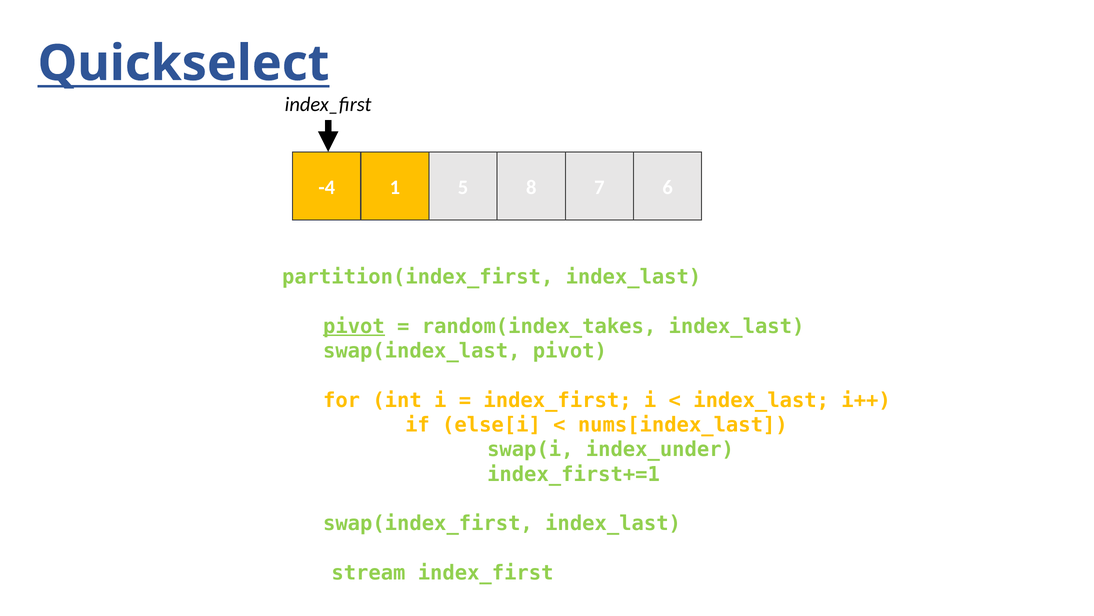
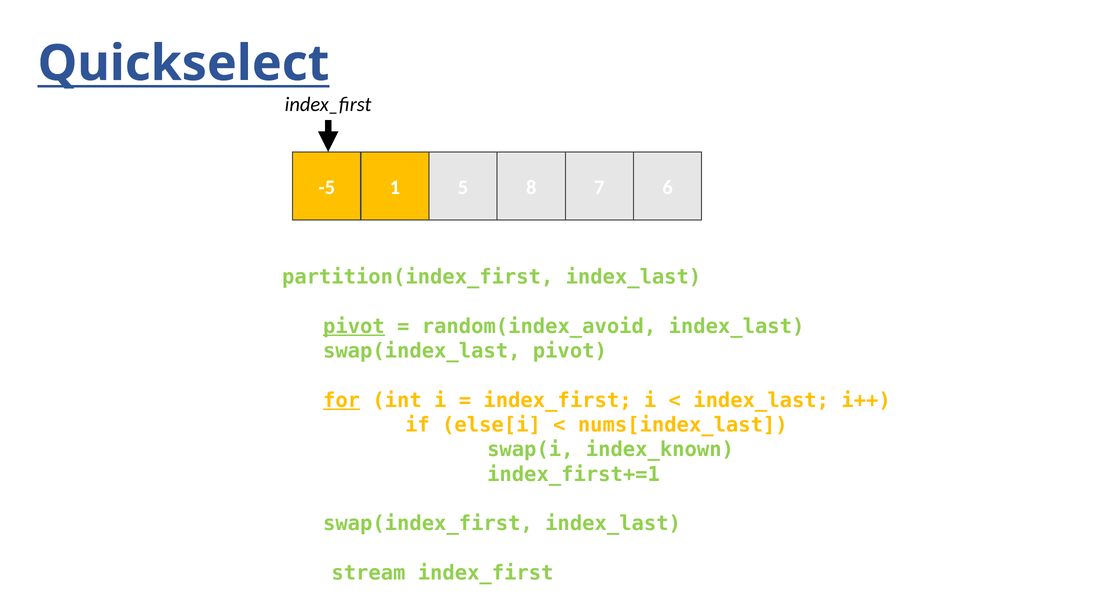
-4: -4 -> -5
random(index_takes: random(index_takes -> random(index_avoid
for underline: none -> present
index_under: index_under -> index_known
